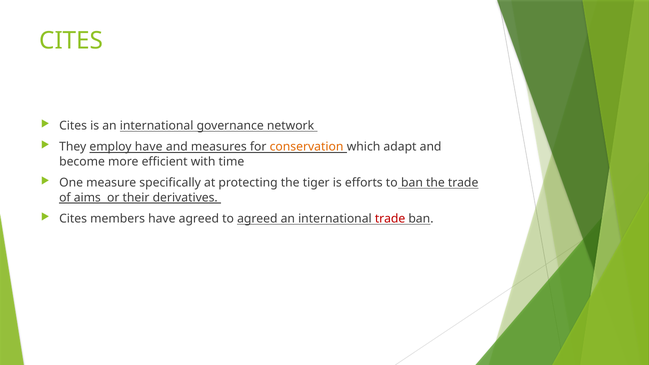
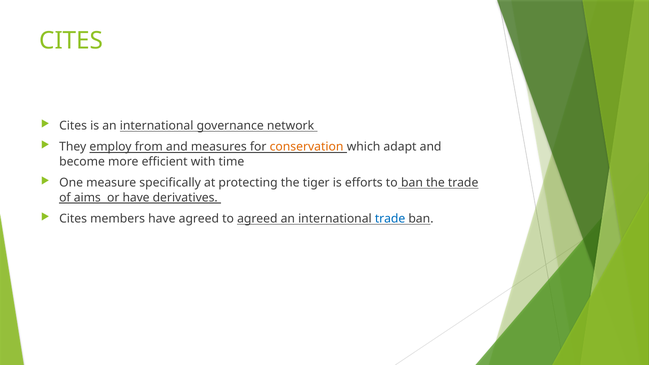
employ have: have -> from
or their: their -> have
trade at (390, 219) colour: red -> blue
